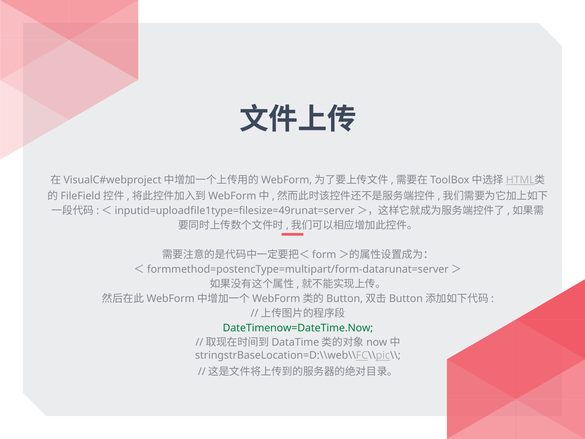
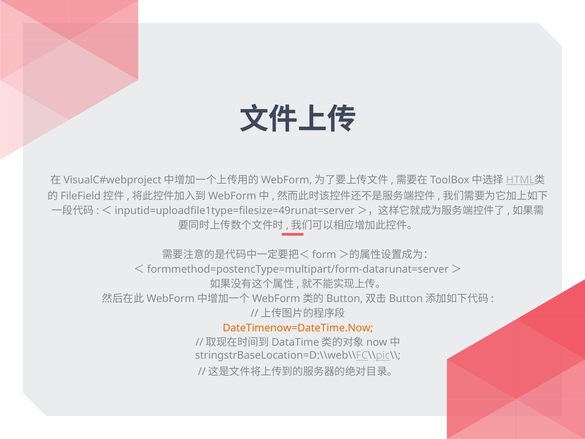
DateTimenow=DateTime.Now colour: green -> orange
